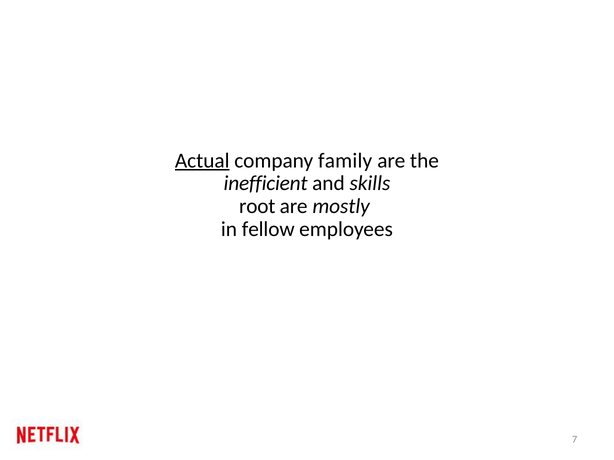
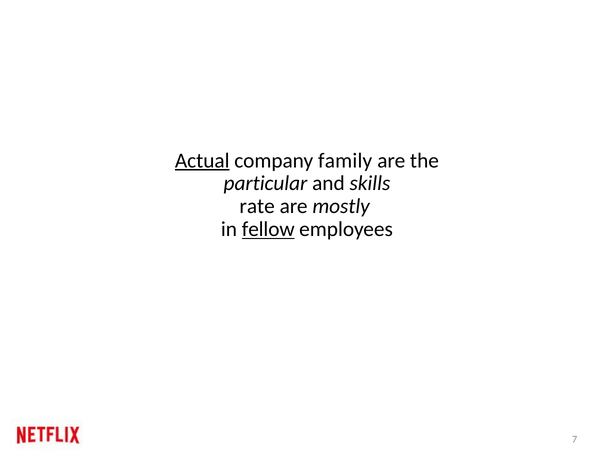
inefficient: inefficient -> particular
root: root -> rate
fellow underline: none -> present
